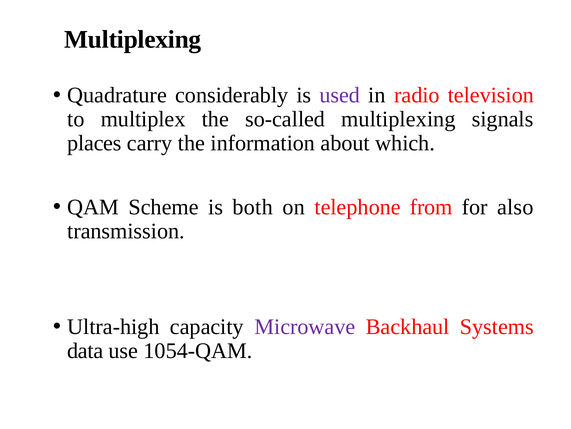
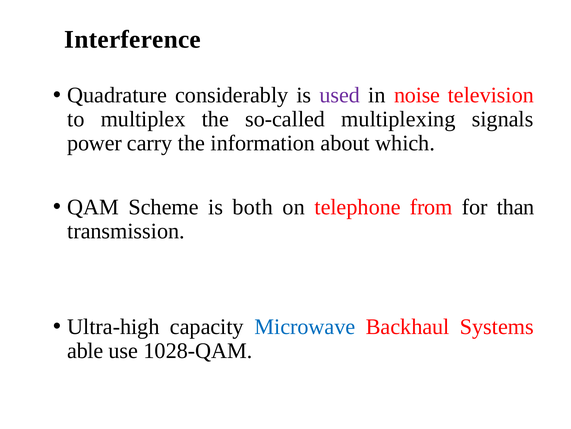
Multiplexing at (133, 39): Multiplexing -> Interference
radio: radio -> noise
places: places -> power
also: also -> than
Microwave colour: purple -> blue
data: data -> able
1054-QAM: 1054-QAM -> 1028-QAM
